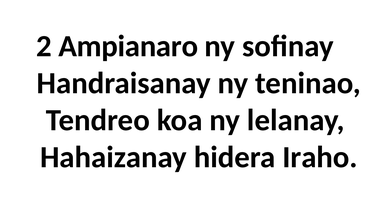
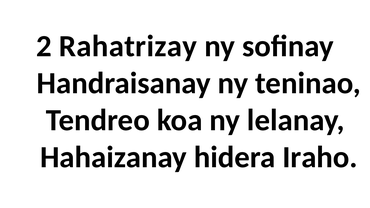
Ampianaro: Ampianaro -> Rahatrizay
